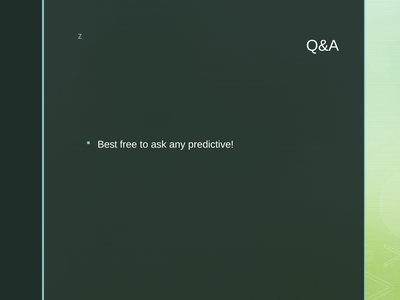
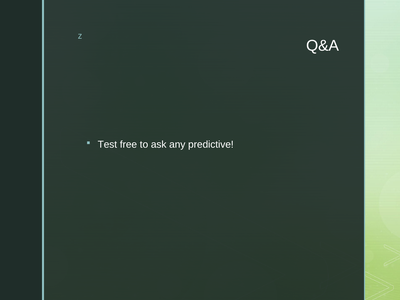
Best: Best -> Test
